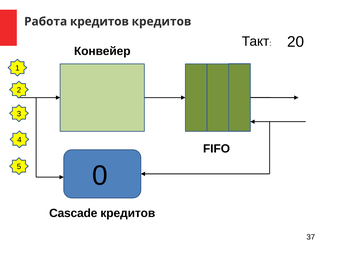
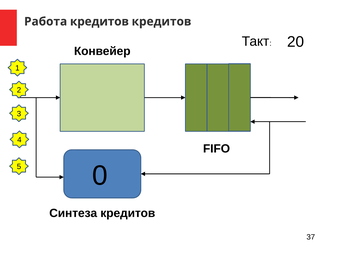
Cascade: Cascade -> Синтеза
